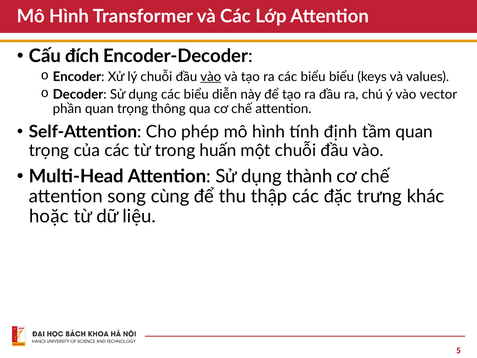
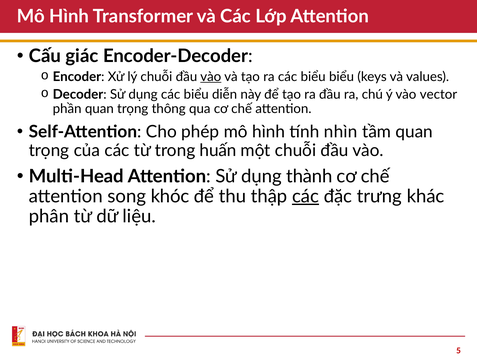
đích: đích -> giác
định: định -> nhìn
cùng: cùng -> khóc
các at (306, 196) underline: none -> present
hoặc: hoặc -> phân
